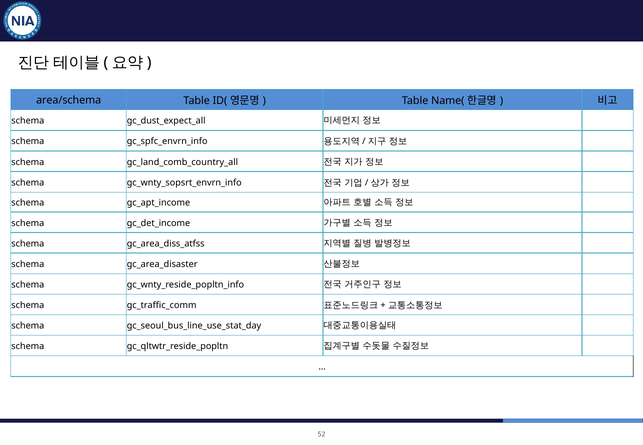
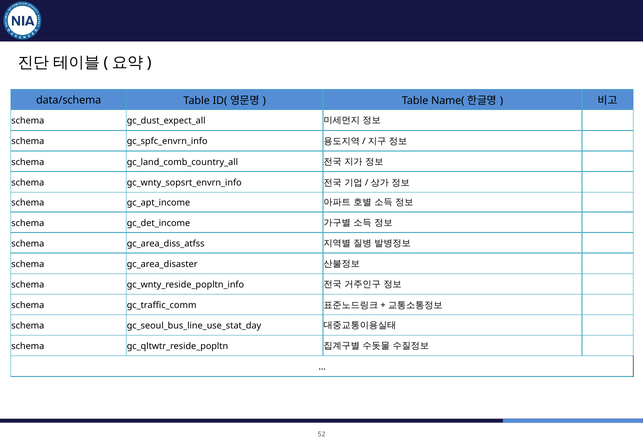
area/schema: area/schema -> data/schema
